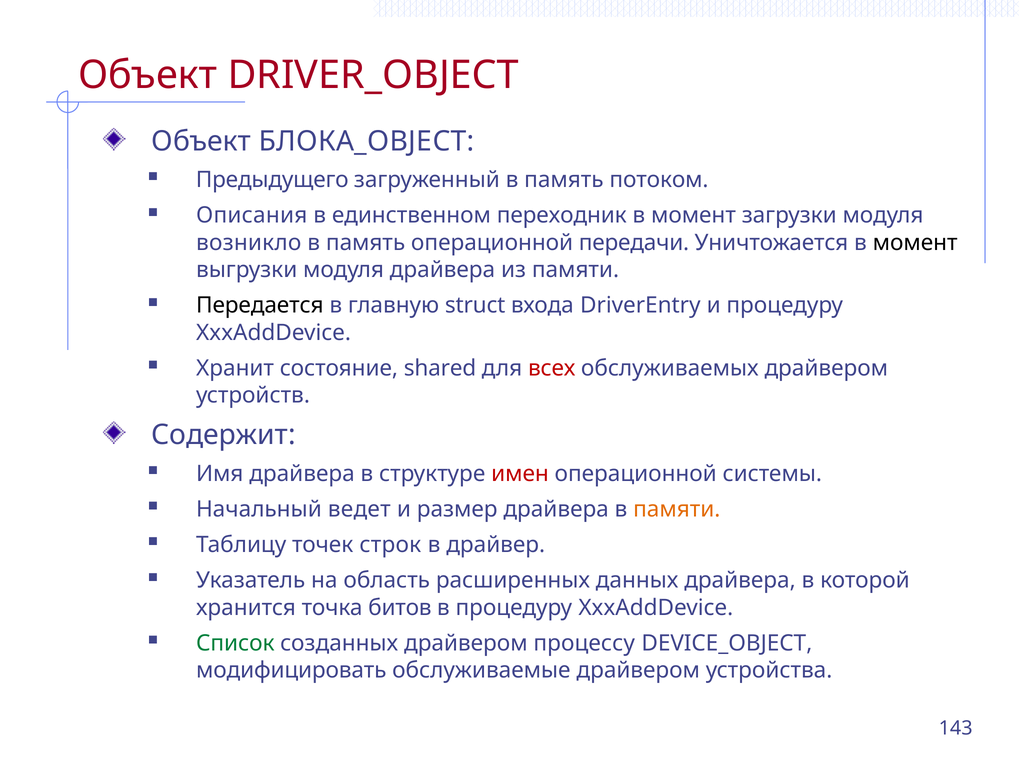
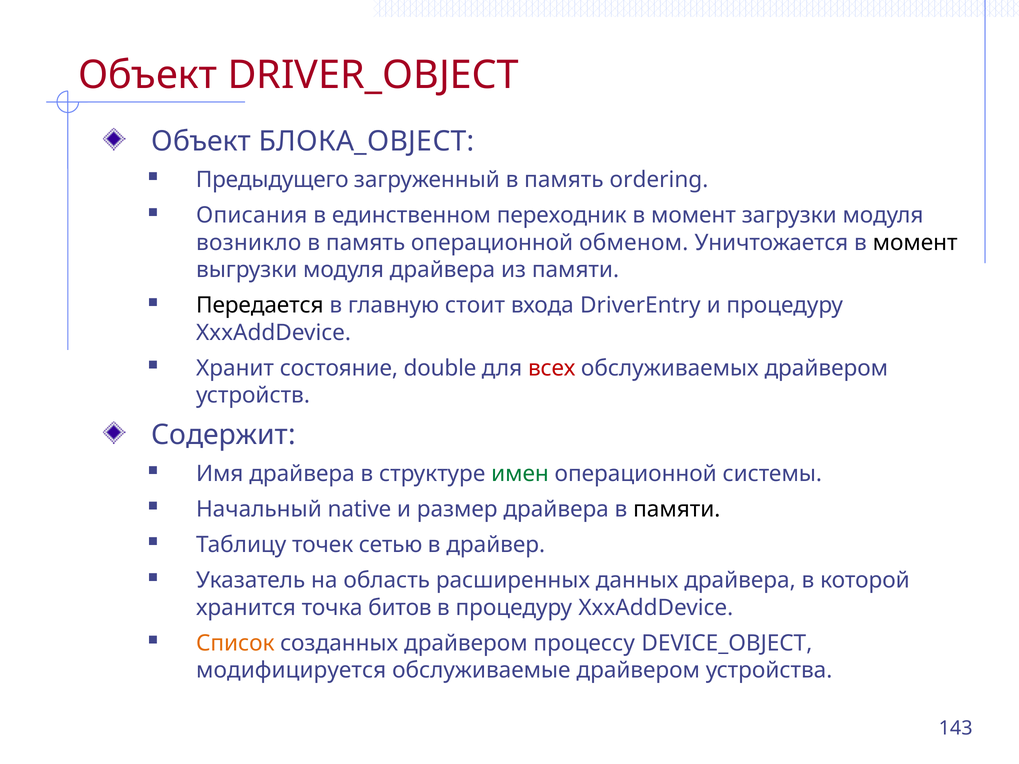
потоком: потоком -> ordering
передачи: передачи -> обменом
struct: struct -> стоит
shared: shared -> double
имен colour: red -> green
ведет: ведет -> native
памяти at (677, 509) colour: orange -> black
строк: строк -> сетью
Список colour: green -> orange
модифицировать: модифицировать -> модифицируется
